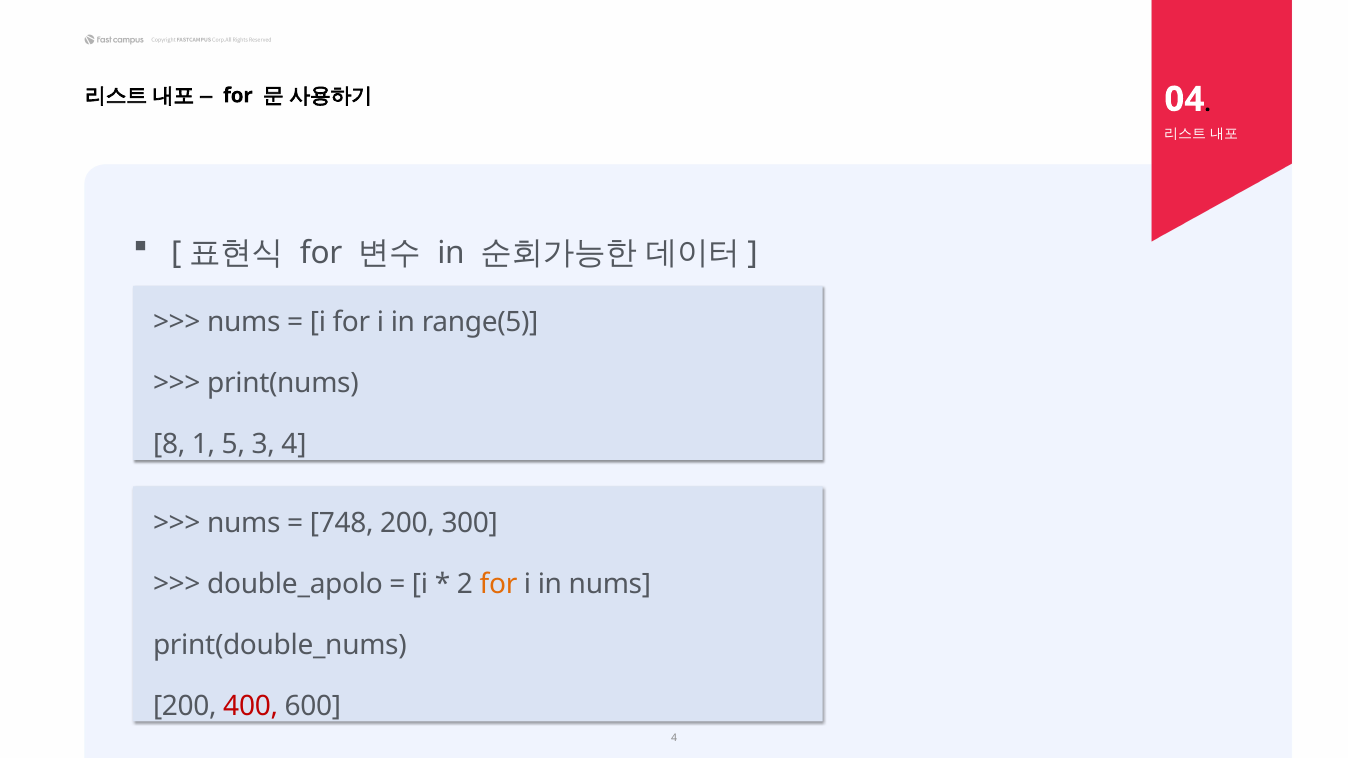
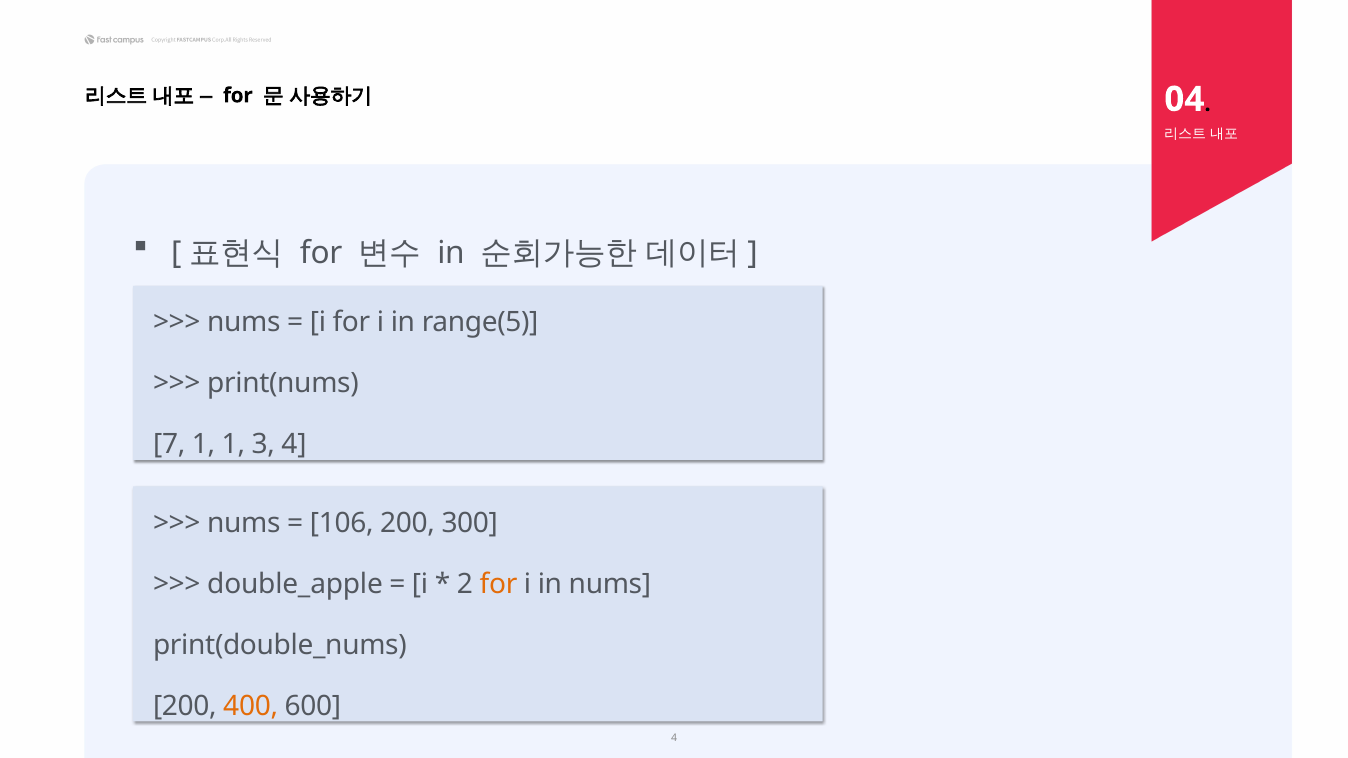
8: 8 -> 7
1 5: 5 -> 1
748: 748 -> 106
double_apolo: double_apolo -> double_apple
400 colour: red -> orange
